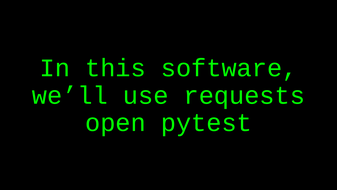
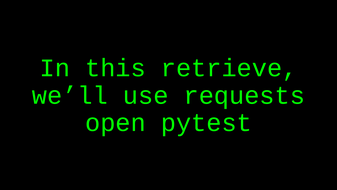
software: software -> retrieve
